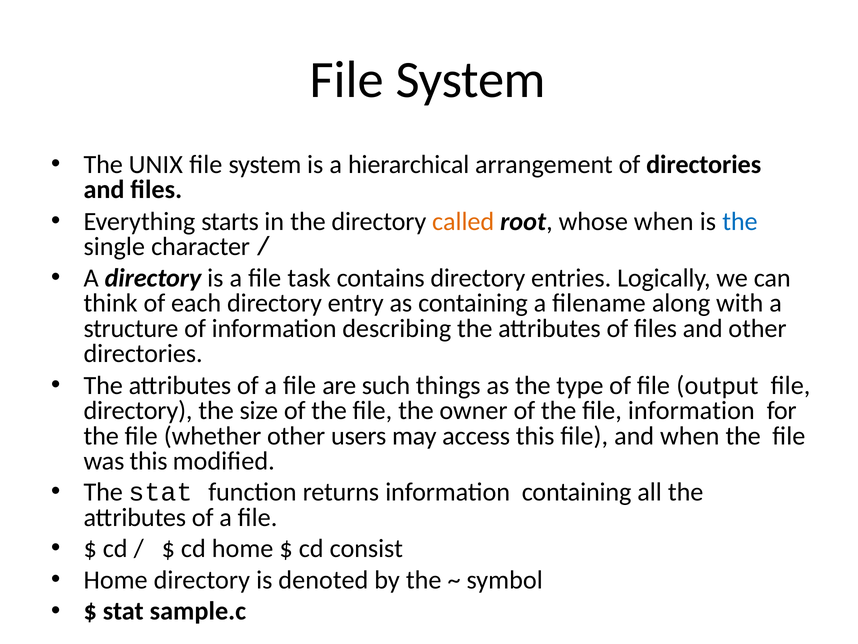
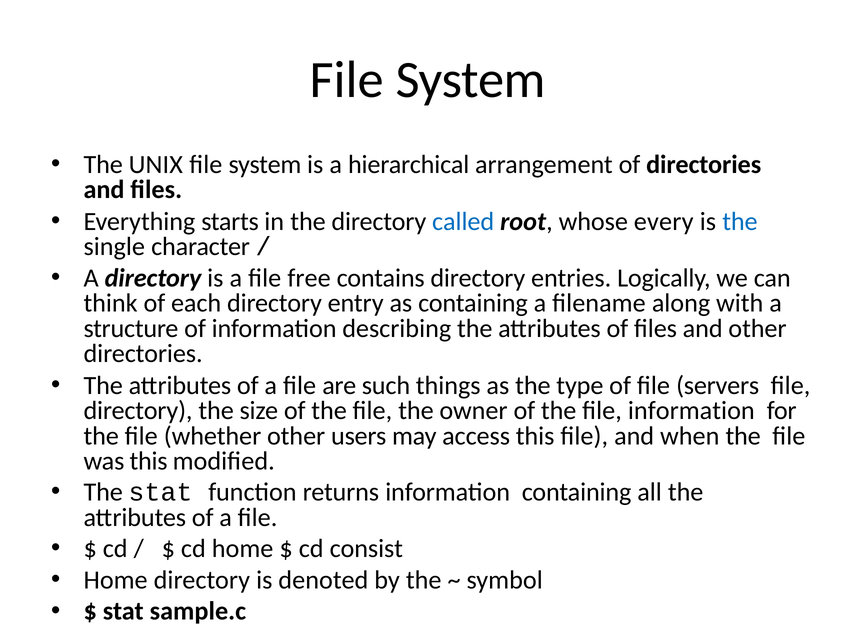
called colour: orange -> blue
whose when: when -> every
task: task -> free
output: output -> servers
